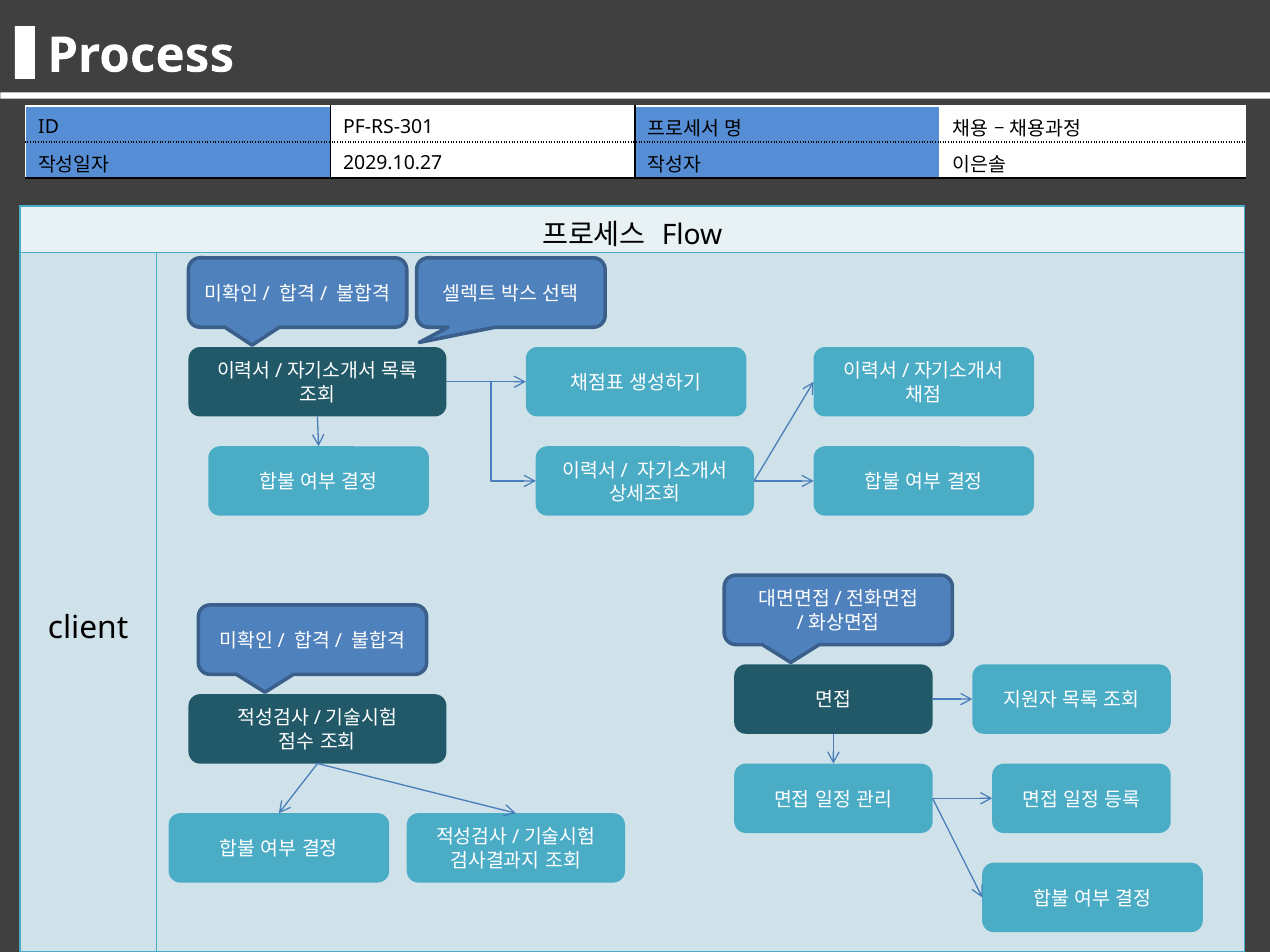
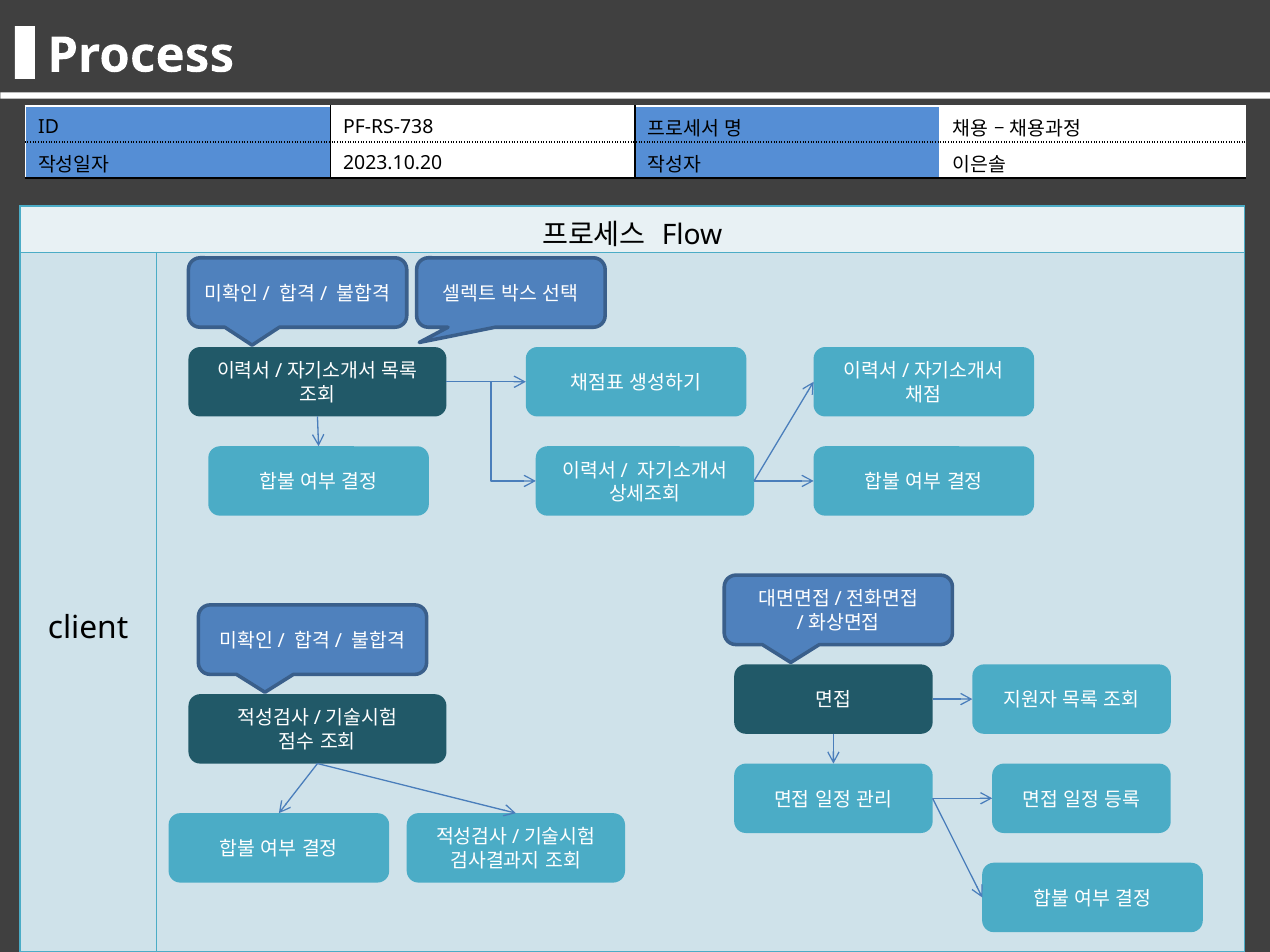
PF-RS-301: PF-RS-301 -> PF-RS-738
2029.10.27: 2029.10.27 -> 2023.10.20
